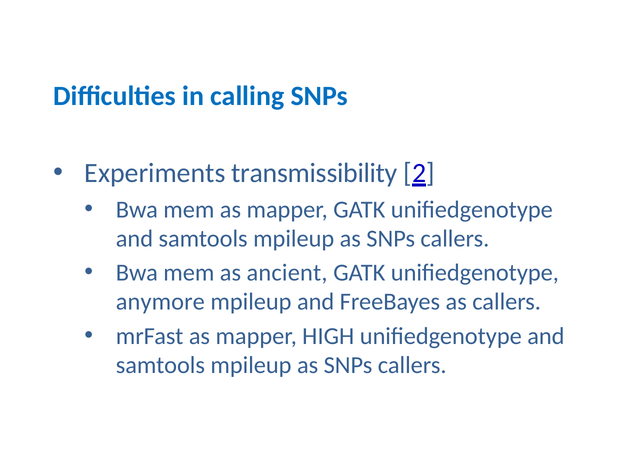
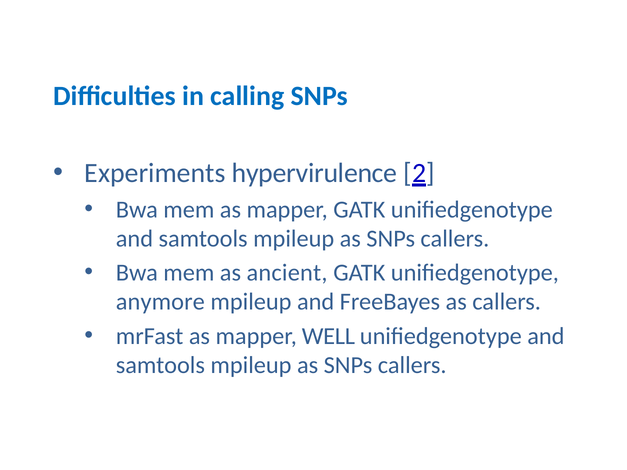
transmissibility: transmissibility -> hypervirulence
HIGH: HIGH -> WELL
